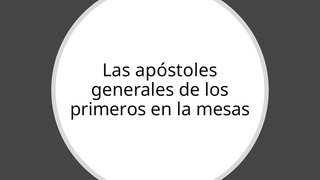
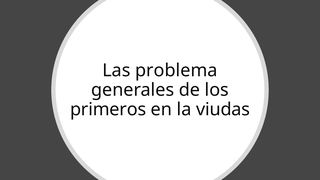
apóstoles: apóstoles -> problema
mesas: mesas -> viudas
